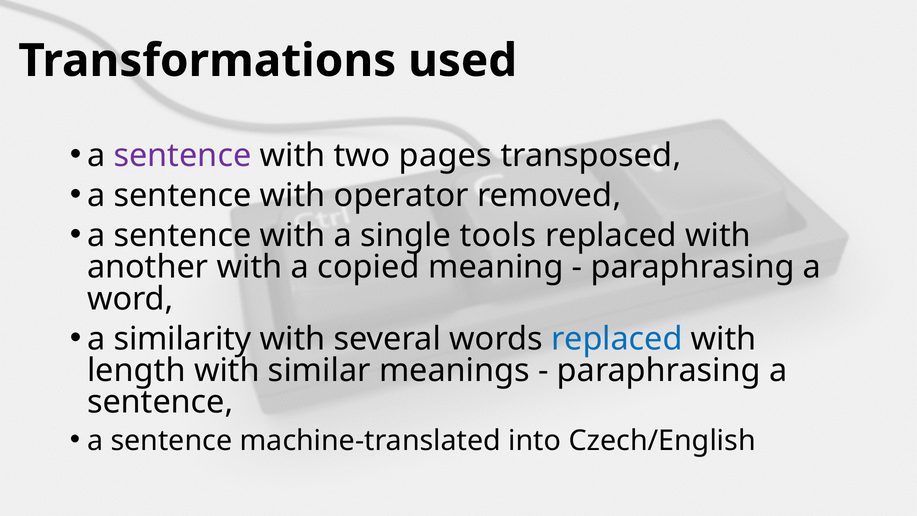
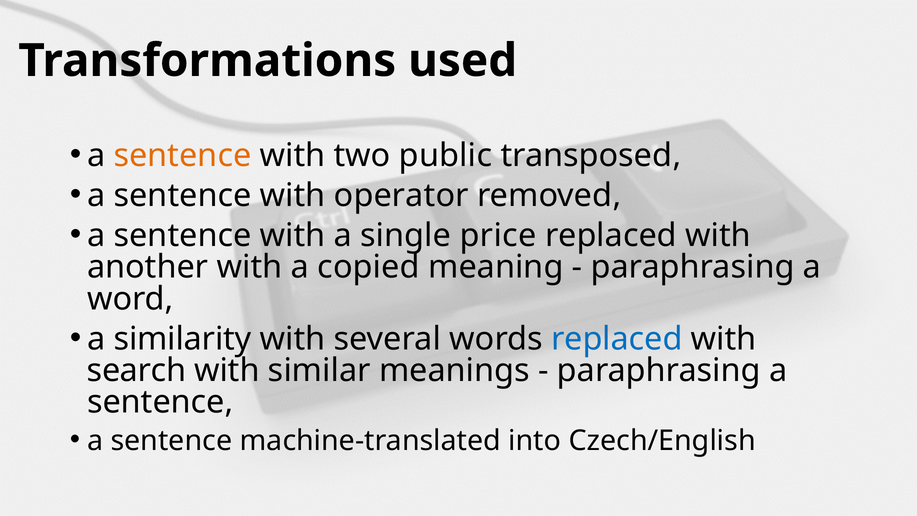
sentence at (183, 155) colour: purple -> orange
pages: pages -> public
tools: tools -> price
length: length -> search
